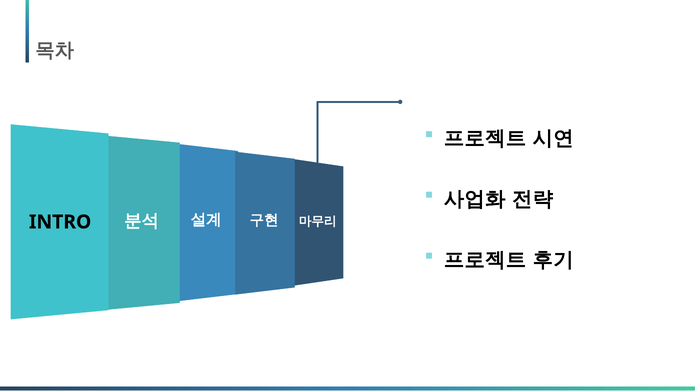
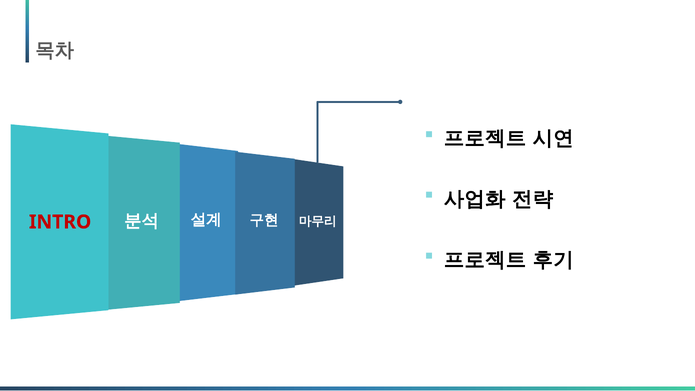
INTRO colour: black -> red
